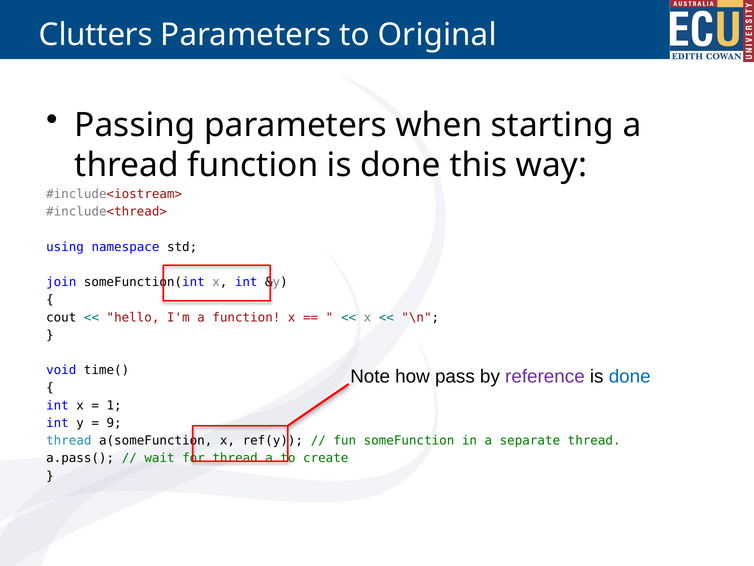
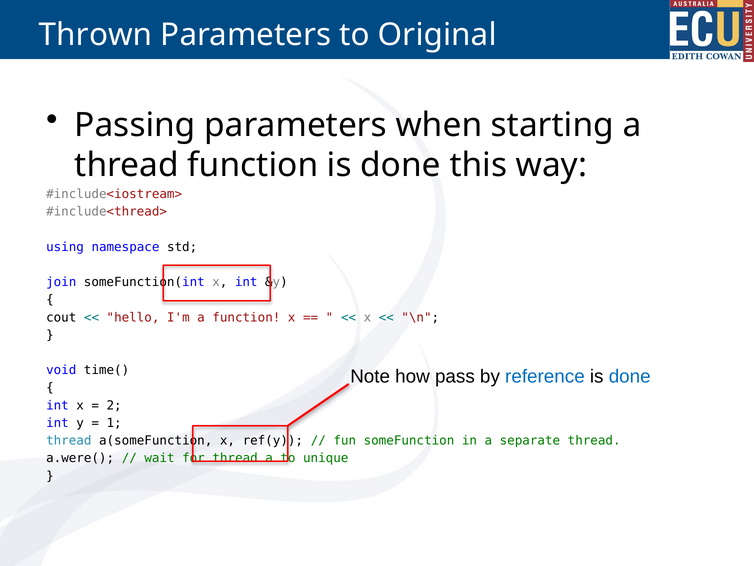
Clutters: Clutters -> Thrown
reference colour: purple -> blue
1: 1 -> 2
9: 9 -> 1
a.pass(: a.pass( -> a.were(
create: create -> unique
